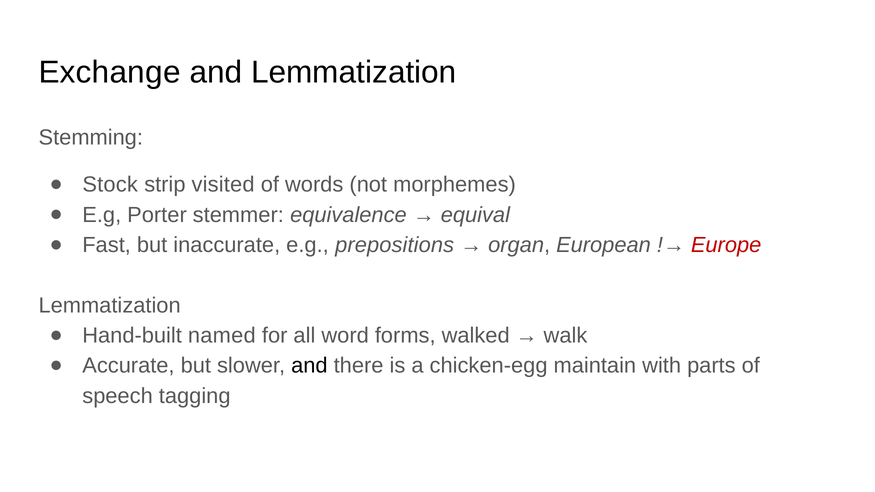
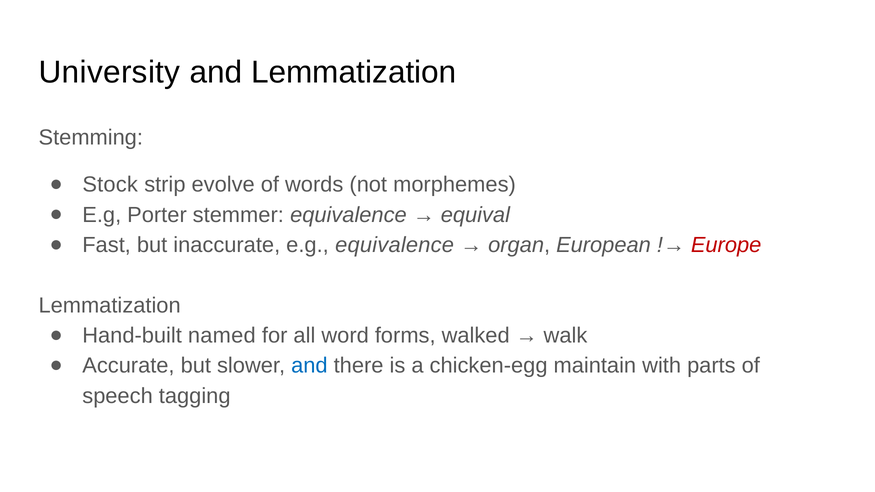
Exchange: Exchange -> University
visited: visited -> evolve
e.g prepositions: prepositions -> equivalence
and at (309, 366) colour: black -> blue
